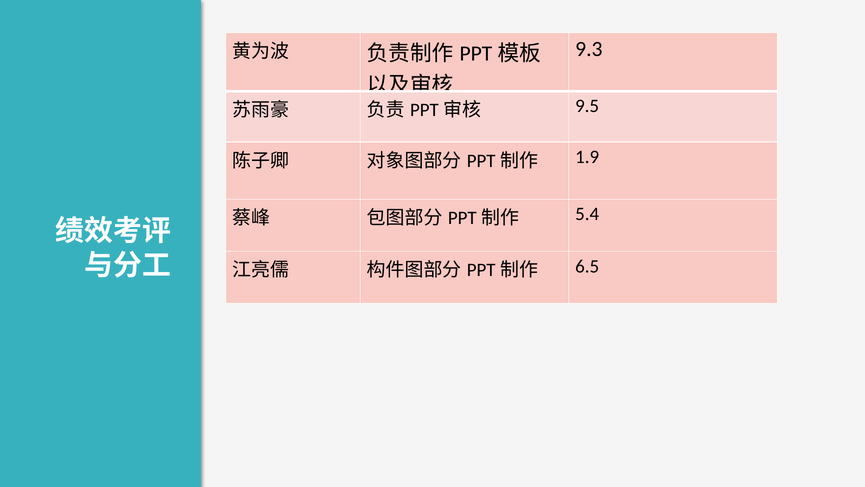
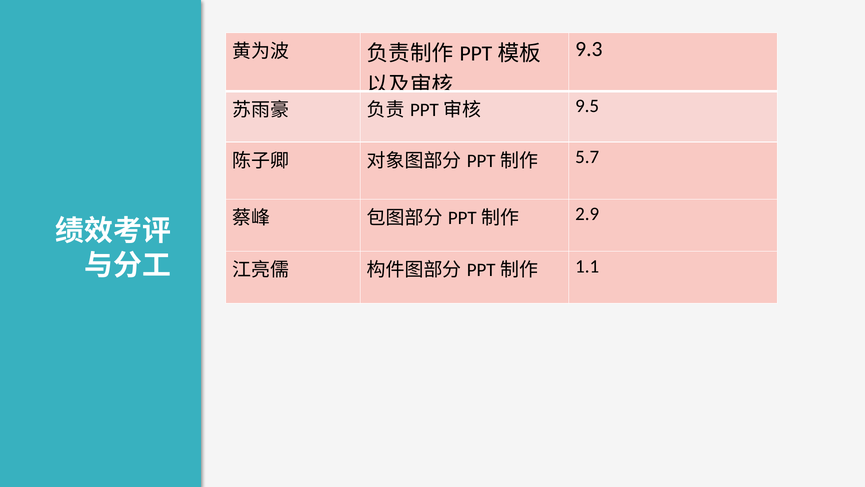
1.9: 1.9 -> 5.7
5.4: 5.4 -> 2.9
6.5: 6.5 -> 1.1
